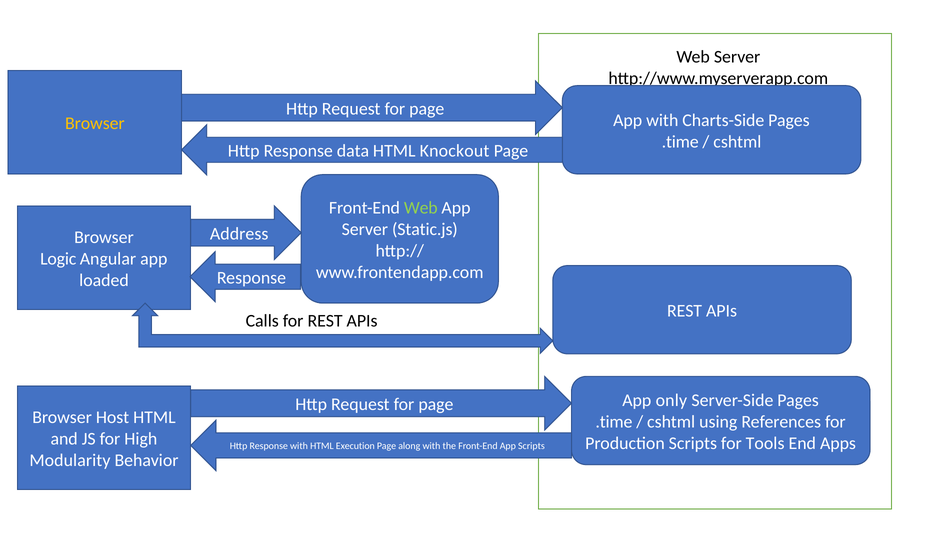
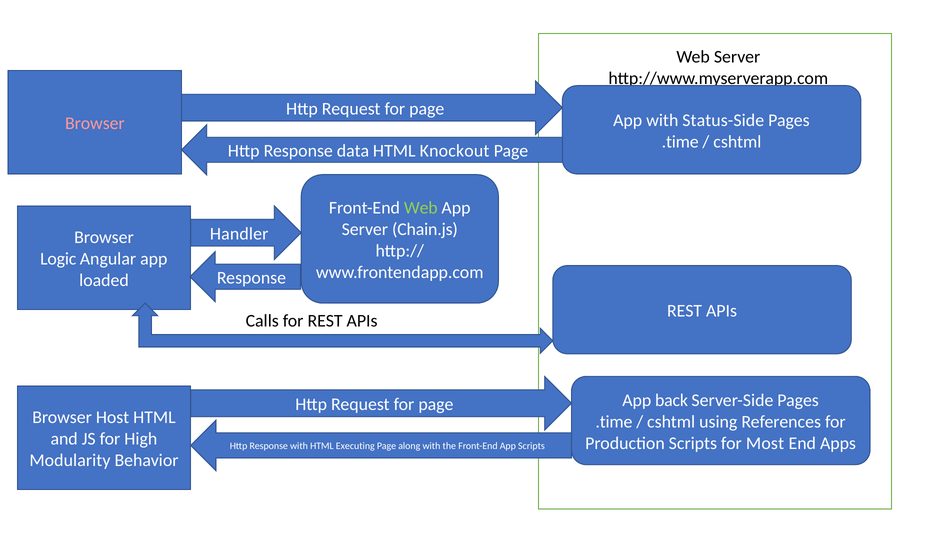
Charts-Side: Charts-Side -> Status-Side
Browser at (95, 123) colour: yellow -> pink
Static.js: Static.js -> Chain.js
Address: Address -> Handler
only: only -> back
Tools: Tools -> Most
Execution: Execution -> Executing
